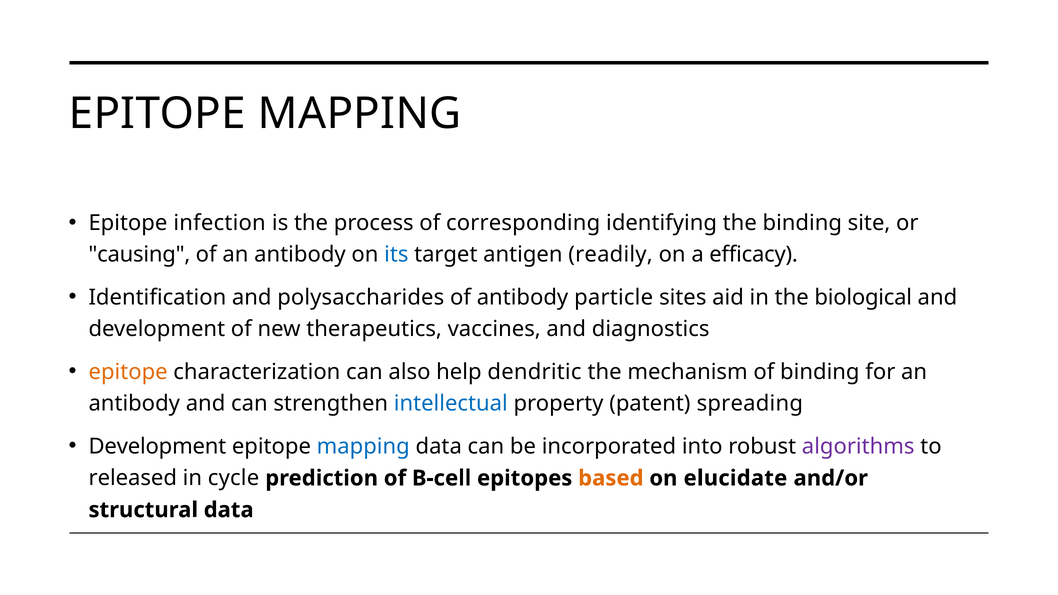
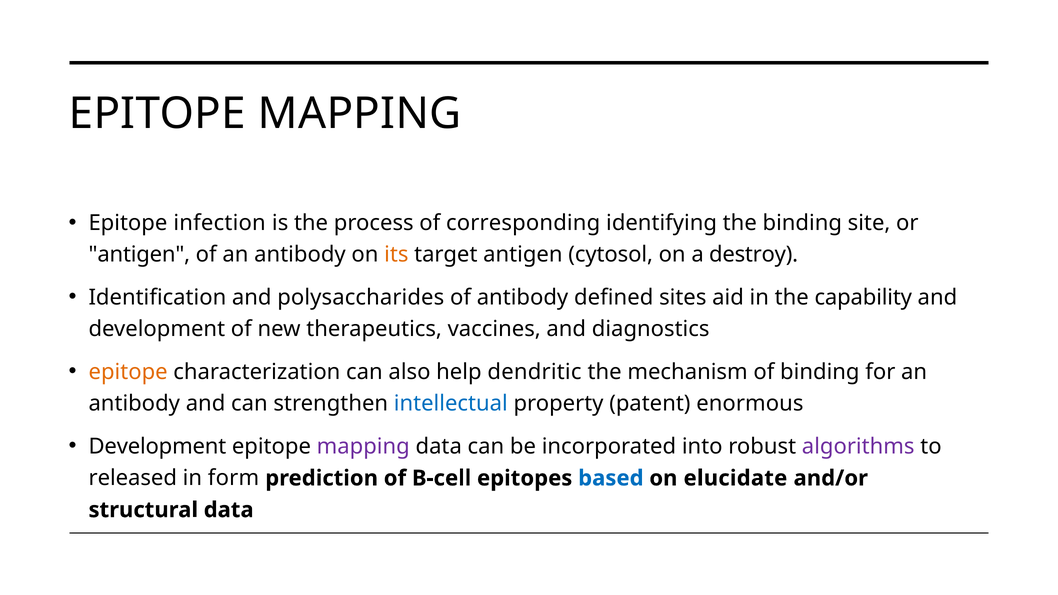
causing at (139, 255): causing -> antigen
its colour: blue -> orange
readily: readily -> cytosol
efficacy: efficacy -> destroy
particle: particle -> defined
biological: biological -> capability
spreading: spreading -> enormous
mapping at (363, 447) colour: blue -> purple
cycle: cycle -> form
based colour: orange -> blue
